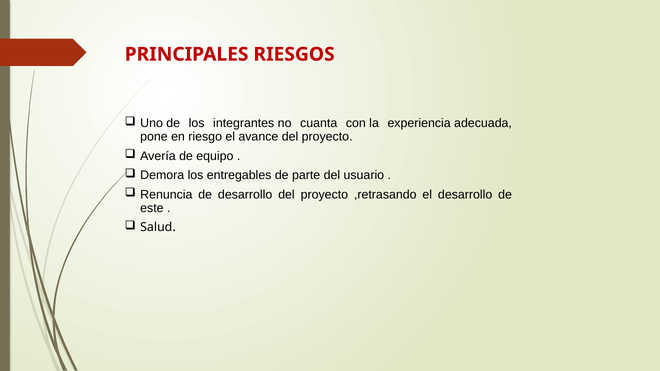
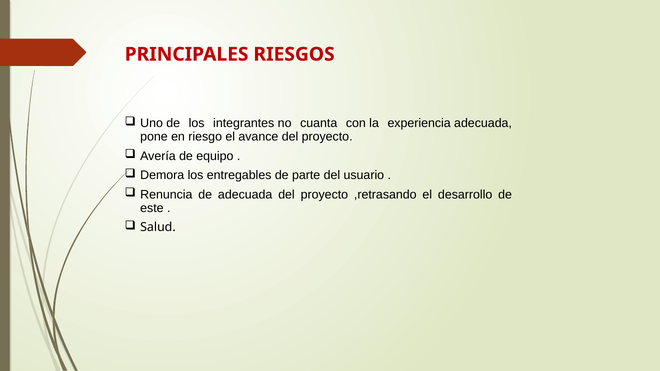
de desarrollo: desarrollo -> adecuada
